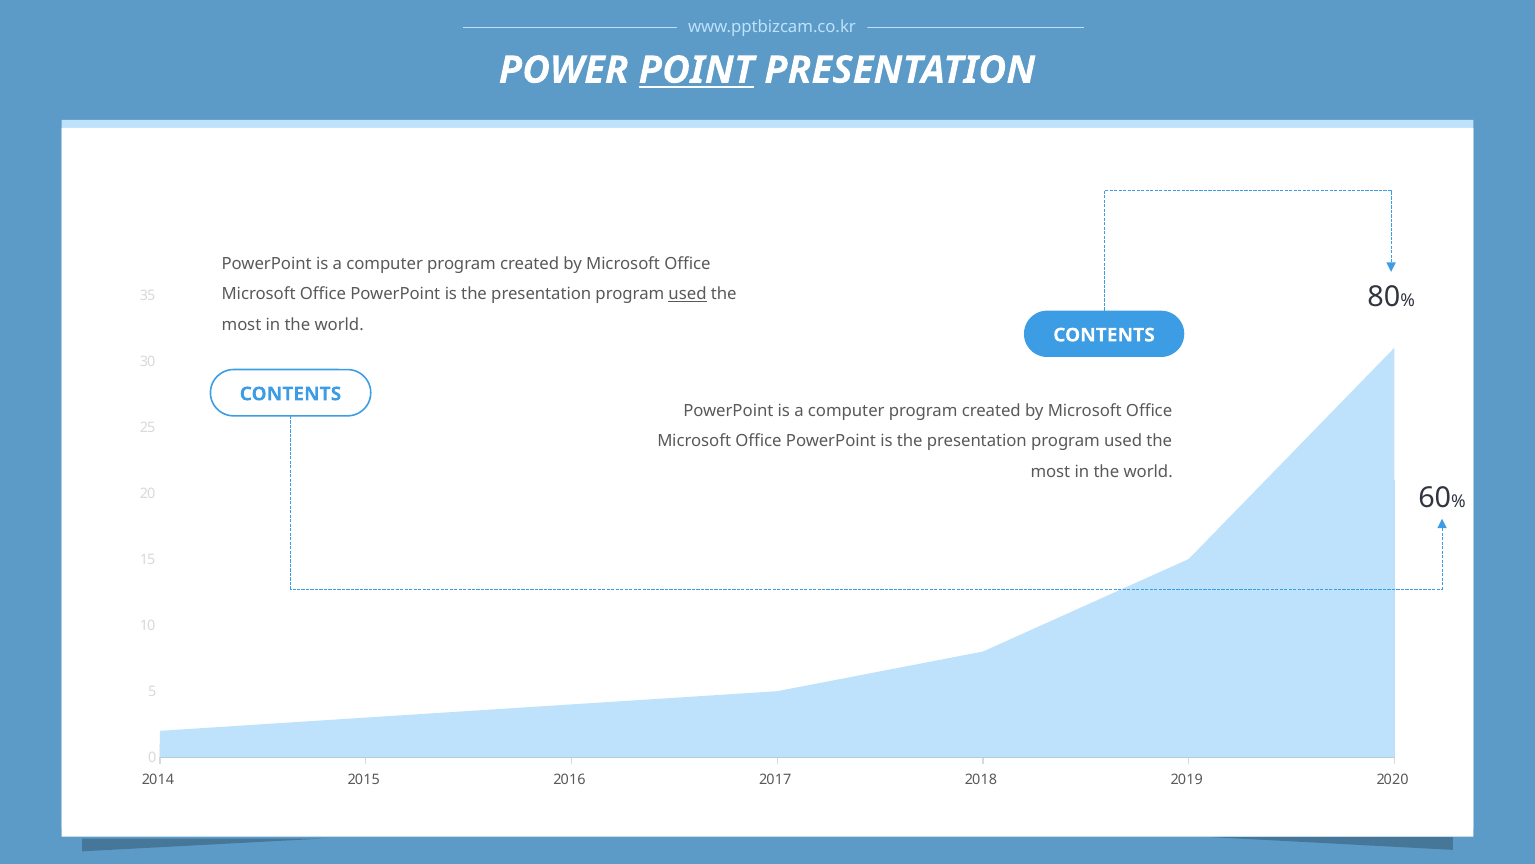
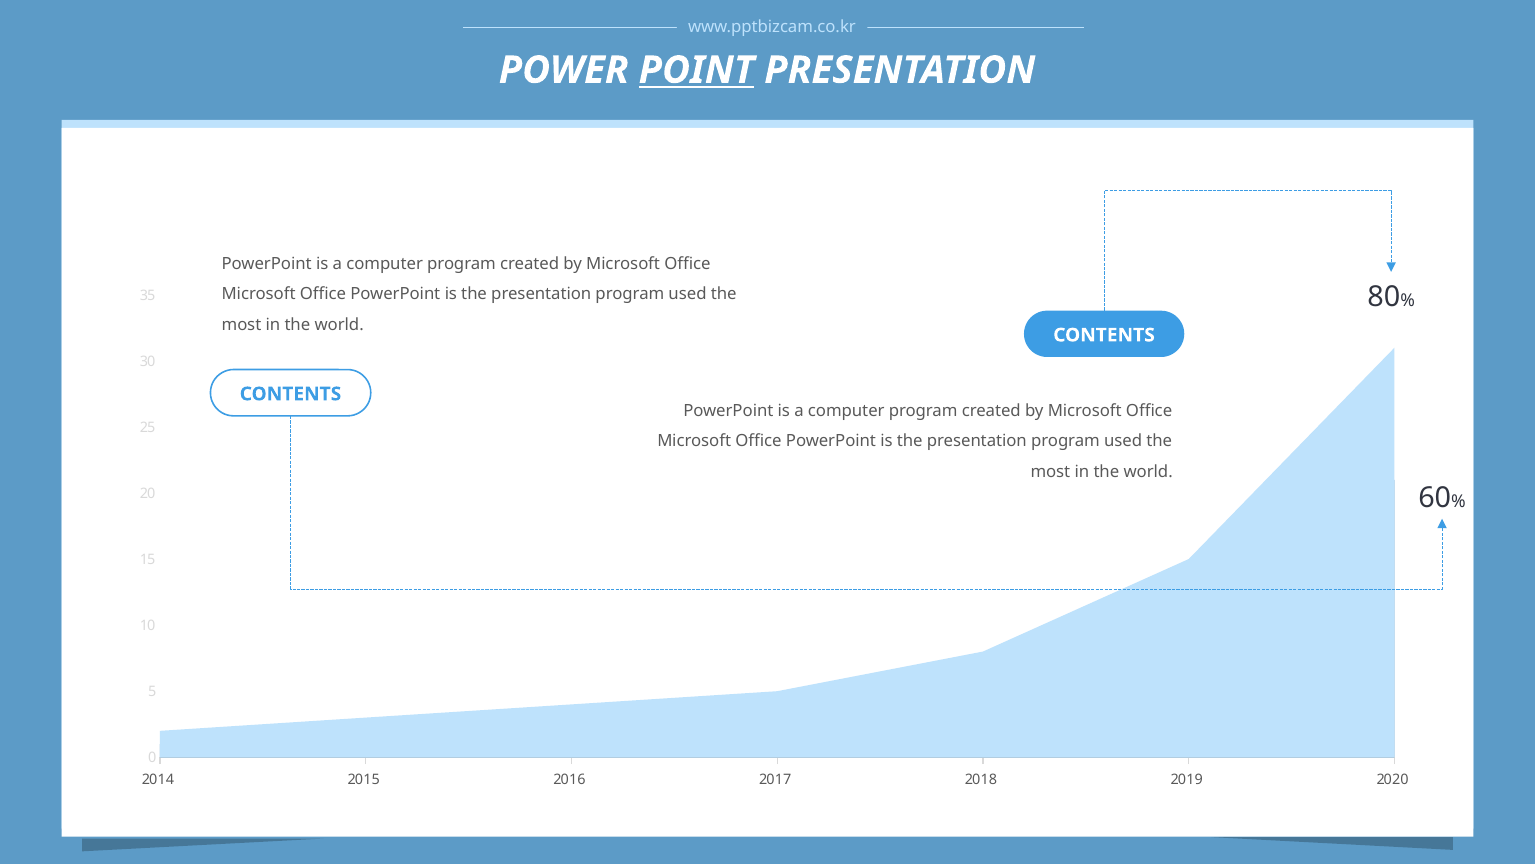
used at (688, 294) underline: present -> none
